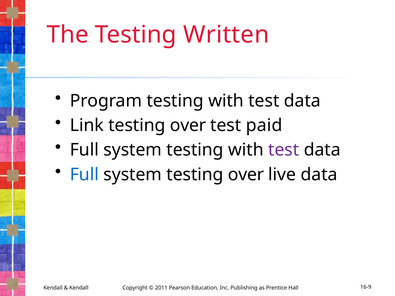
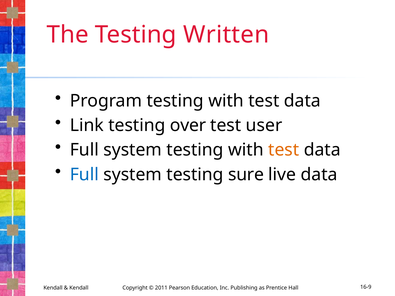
paid: paid -> user
test at (284, 150) colour: purple -> orange
system testing over: over -> sure
